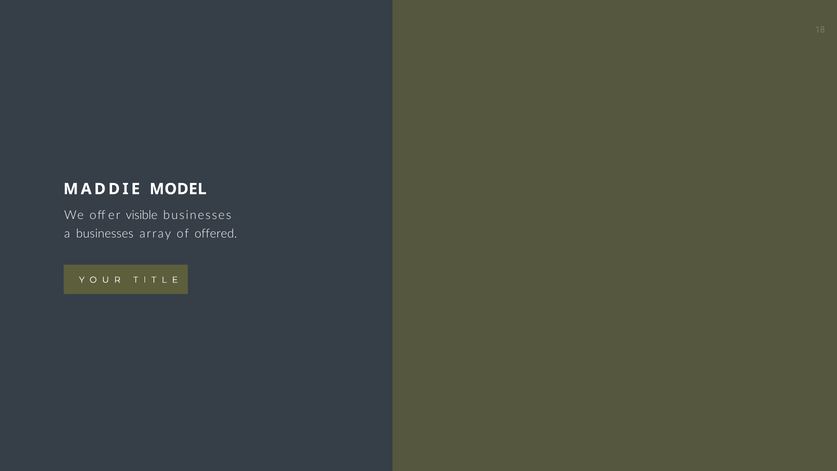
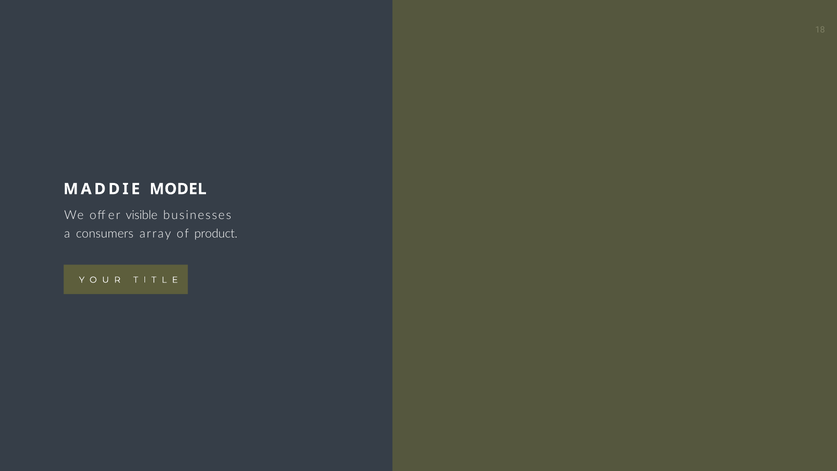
a businesses: businesses -> consumers
offered: offered -> product
